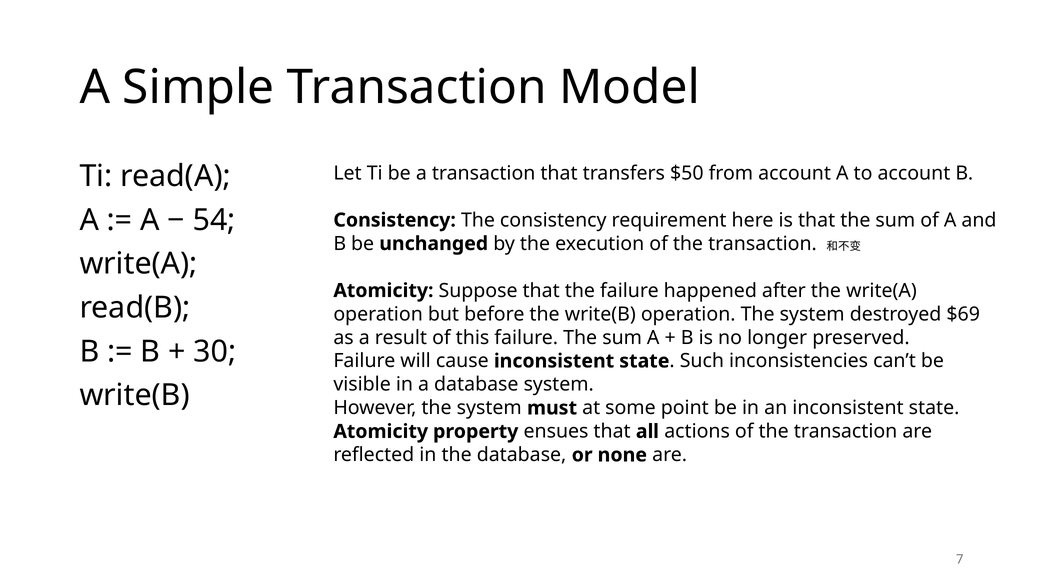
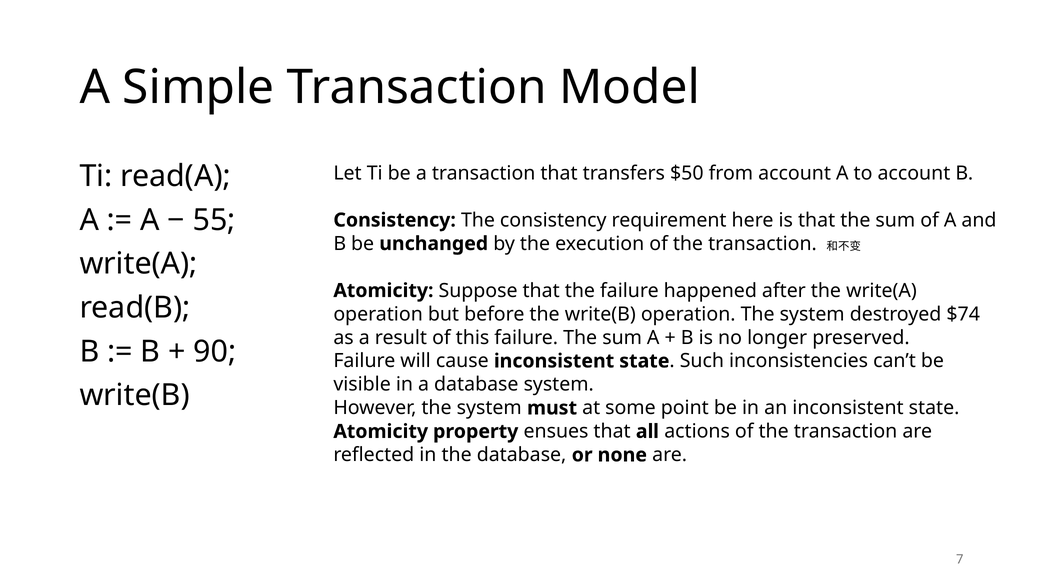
54: 54 -> 55
$69: $69 -> $74
30: 30 -> 90
